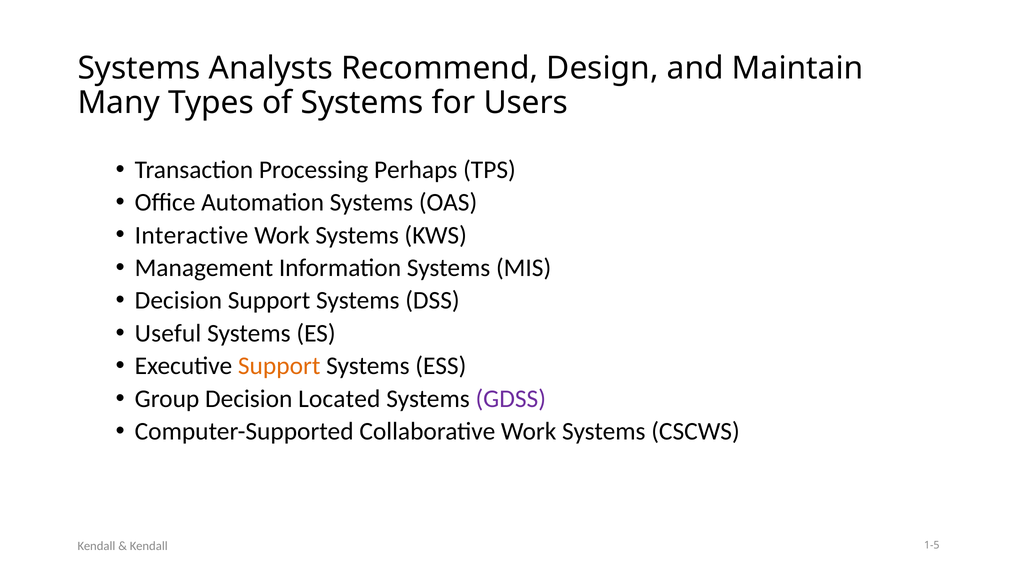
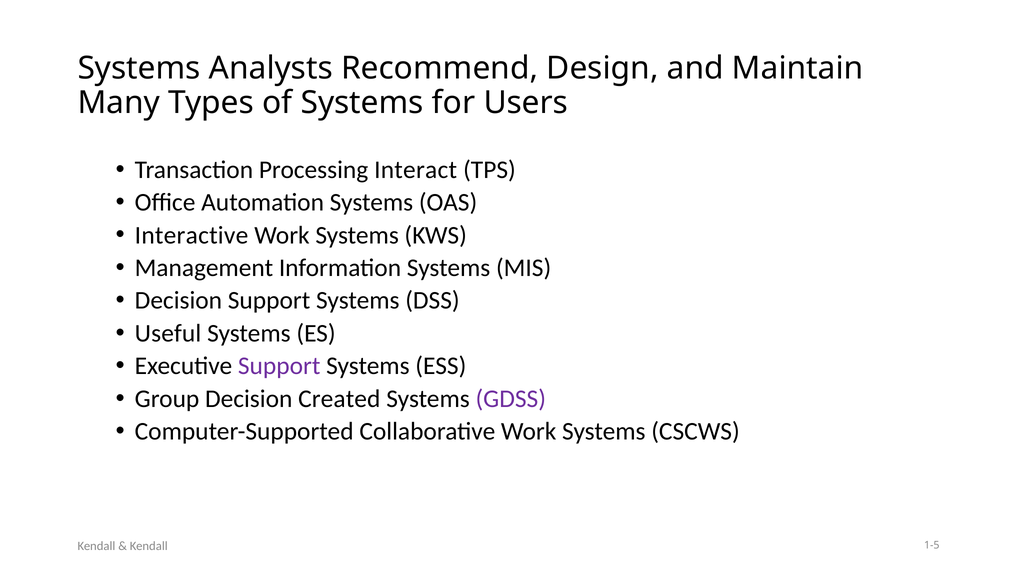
Perhaps: Perhaps -> Interact
Support at (279, 366) colour: orange -> purple
Located: Located -> Created
